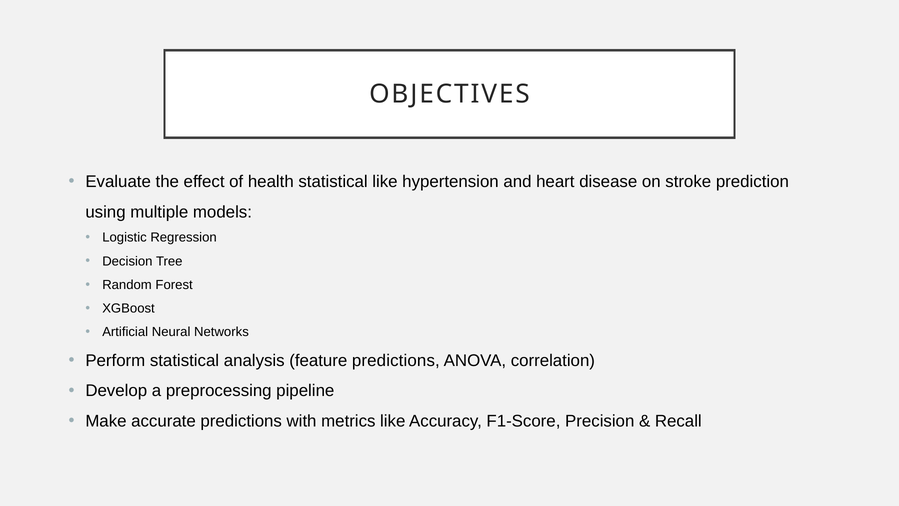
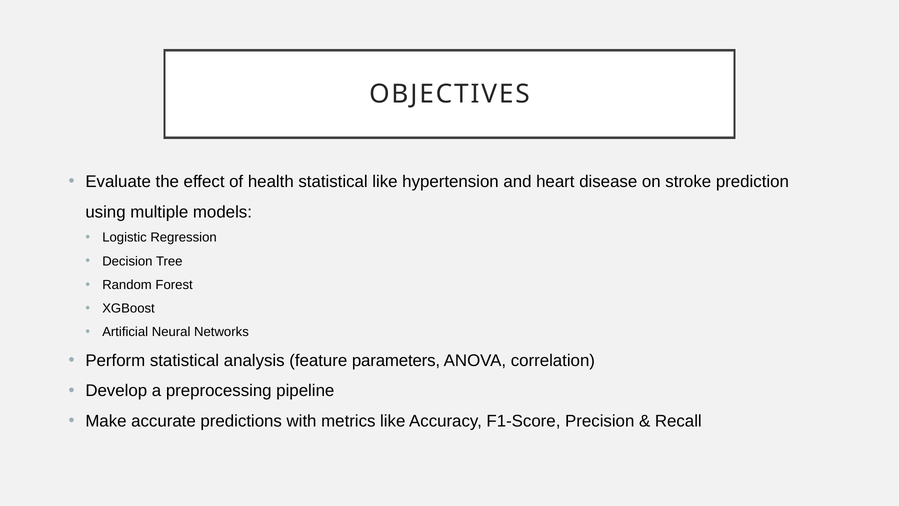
feature predictions: predictions -> parameters
